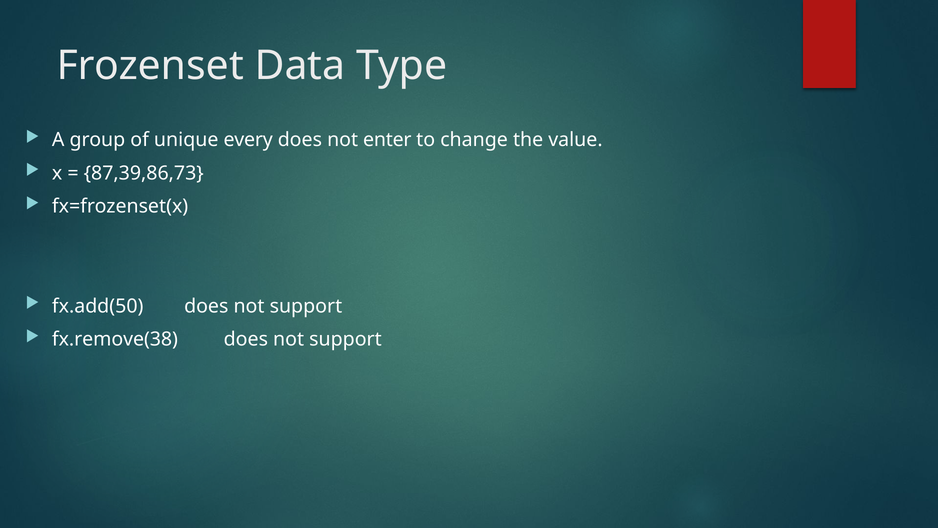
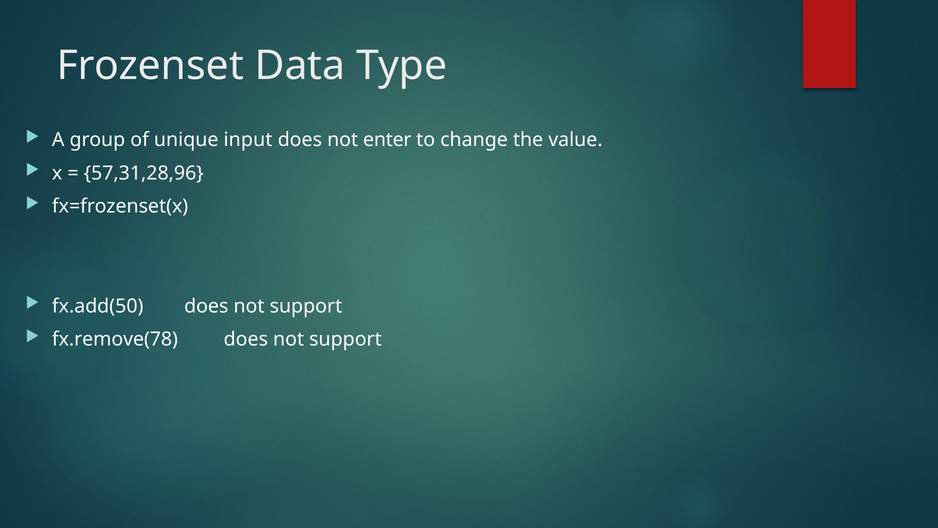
every: every -> input
87,39,86,73: 87,39,86,73 -> 57,31,28,96
fx.remove(38: fx.remove(38 -> fx.remove(78
